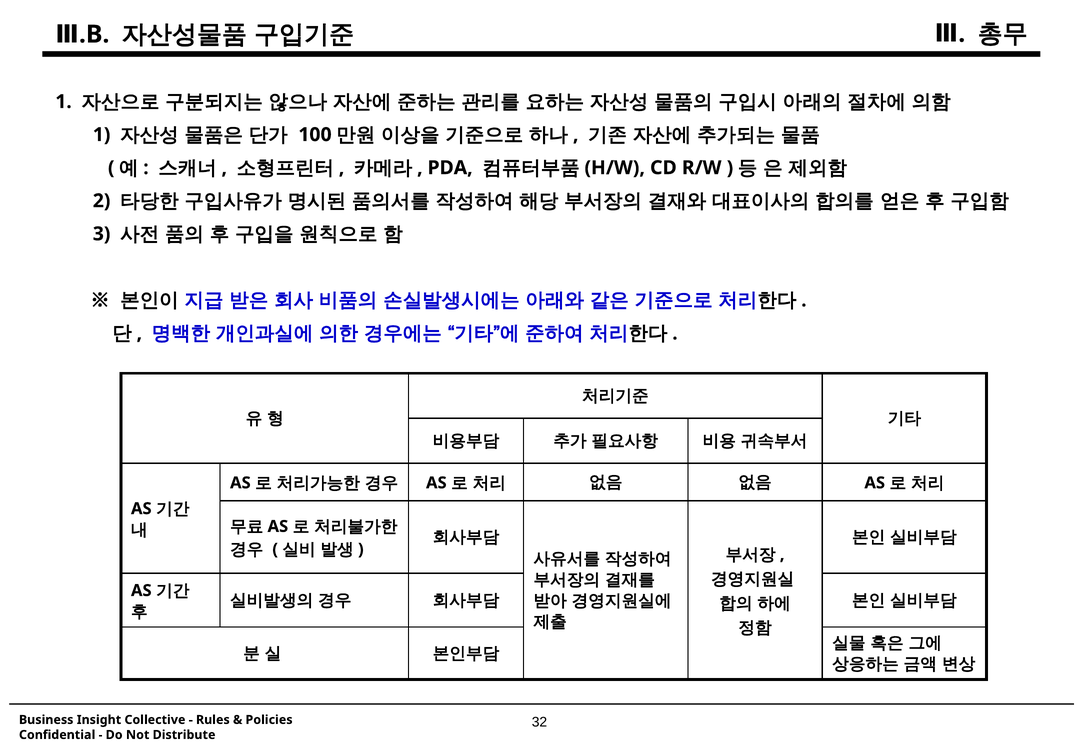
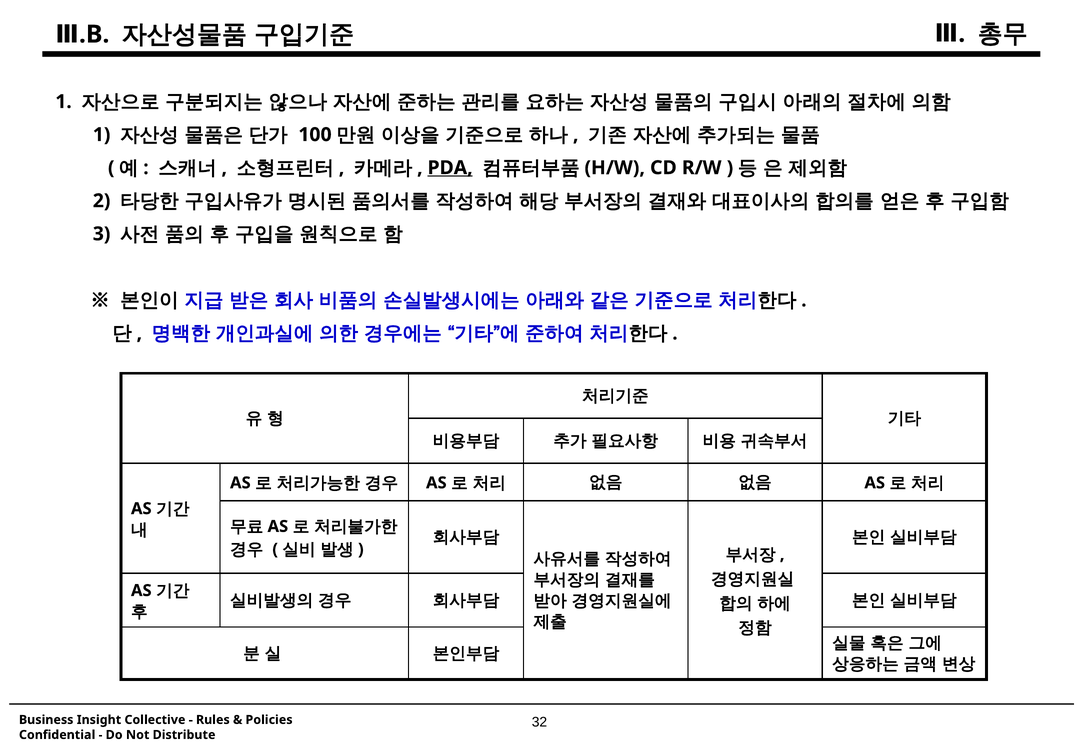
PDA underline: none -> present
